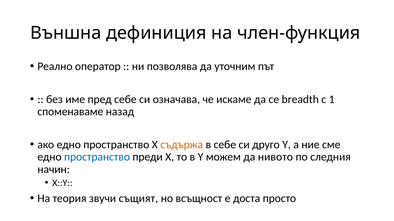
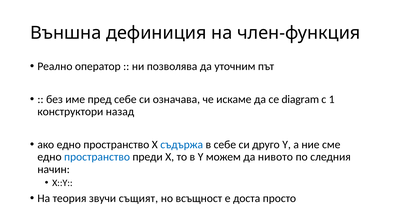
breadth: breadth -> diagram
споменаваме: споменаваме -> конструктори
съдържа colour: orange -> blue
